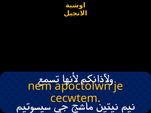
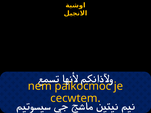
apoctolwn: apoctolwn -> paikocmoc
